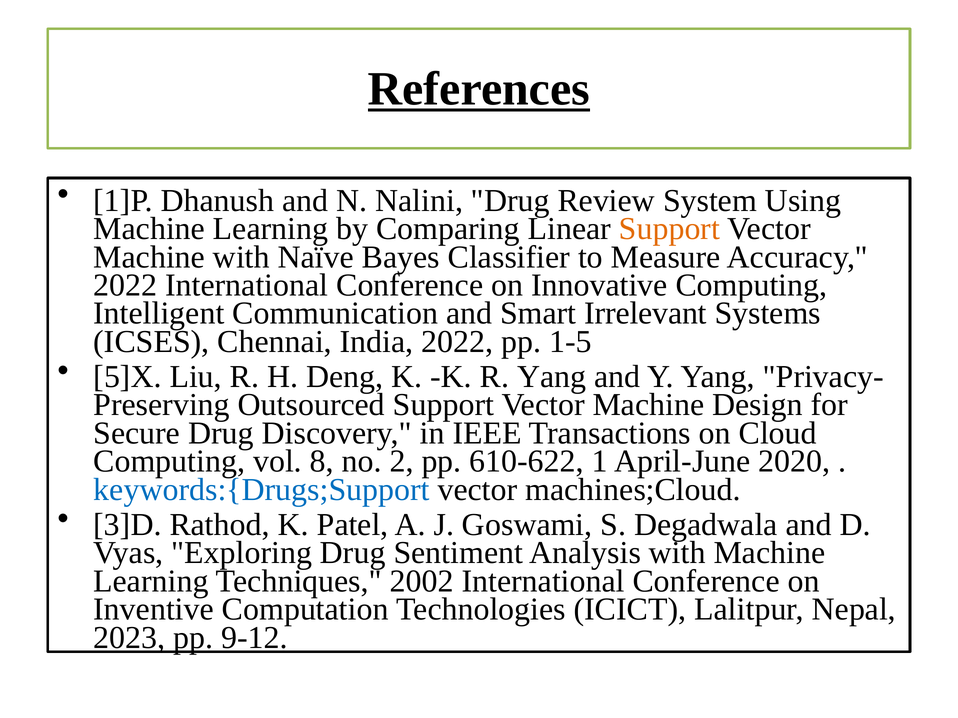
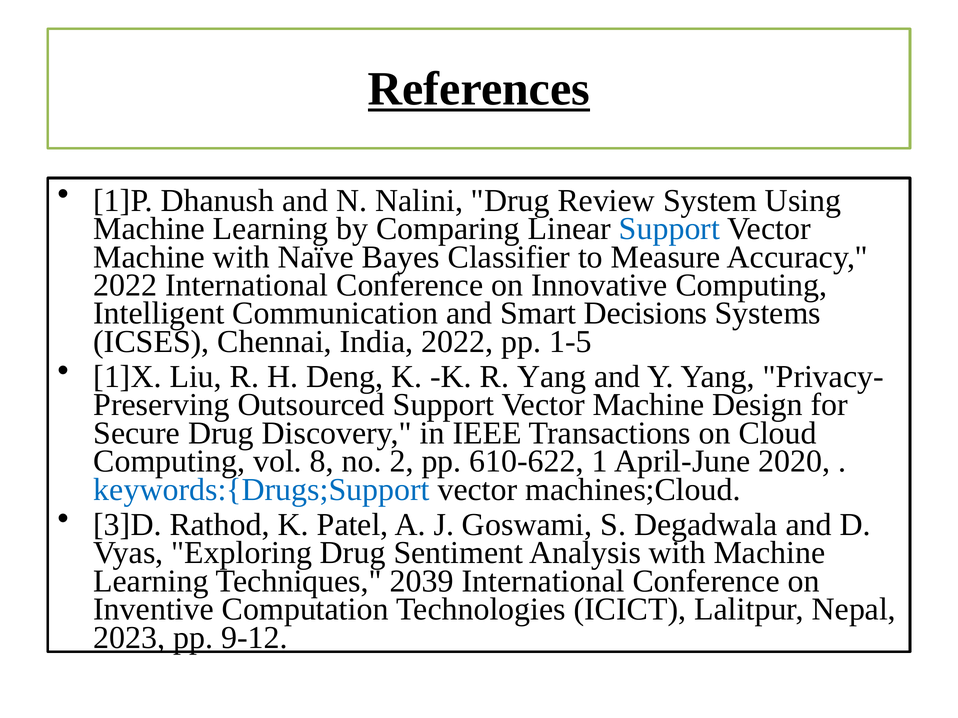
Support at (669, 229) colour: orange -> blue
Irrelevant: Irrelevant -> Decisions
5]X: 5]X -> 1]X
2002: 2002 -> 2039
